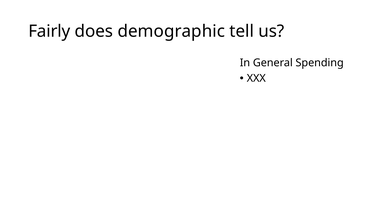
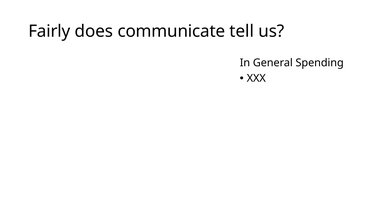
demographic: demographic -> communicate
